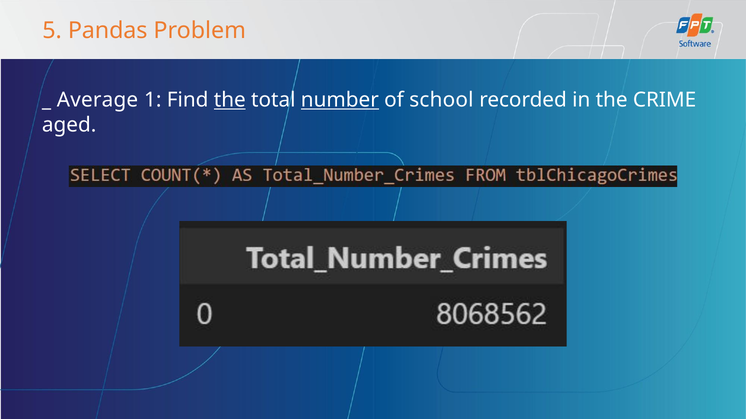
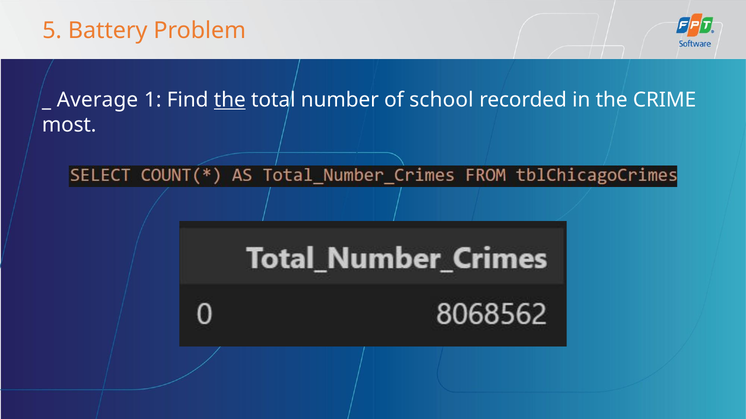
Pandas: Pandas -> Battery
number underline: present -> none
aged: aged -> most
